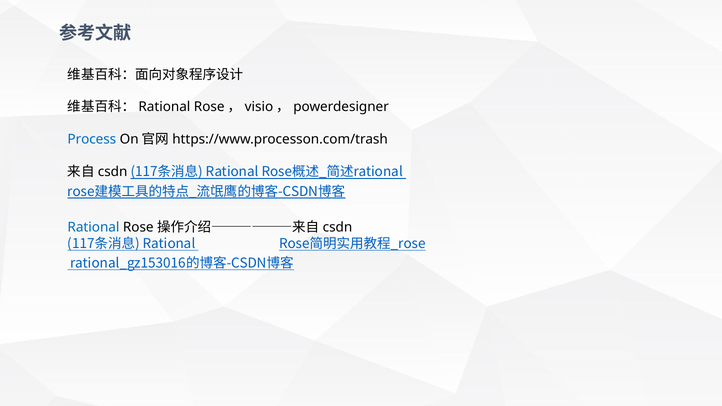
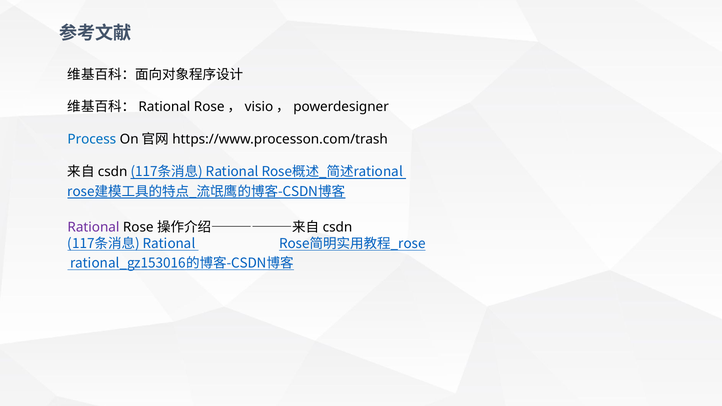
Rational at (93, 227) colour: blue -> purple
